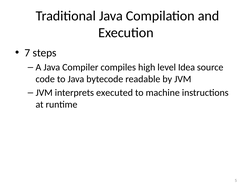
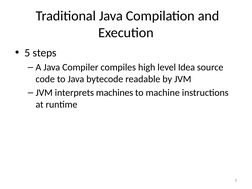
7 at (27, 53): 7 -> 5
executed: executed -> machines
